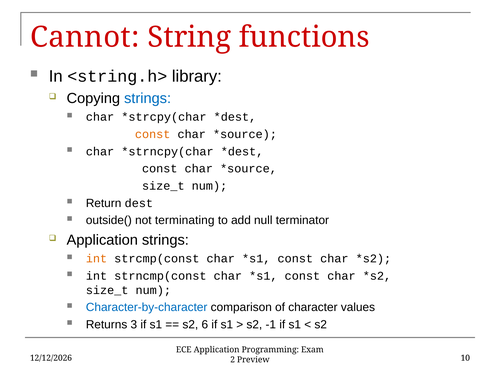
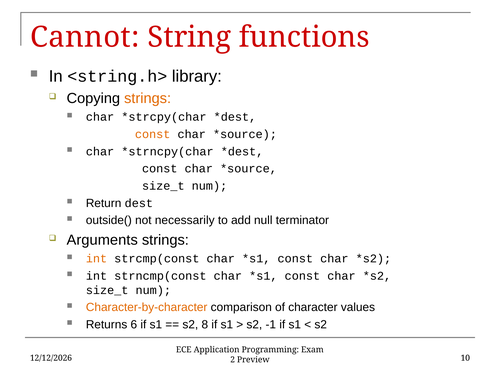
strings at (148, 98) colour: blue -> orange
terminating: terminating -> necessarily
Application at (102, 240): Application -> Arguments
Character-by-character colour: blue -> orange
3: 3 -> 6
6: 6 -> 8
